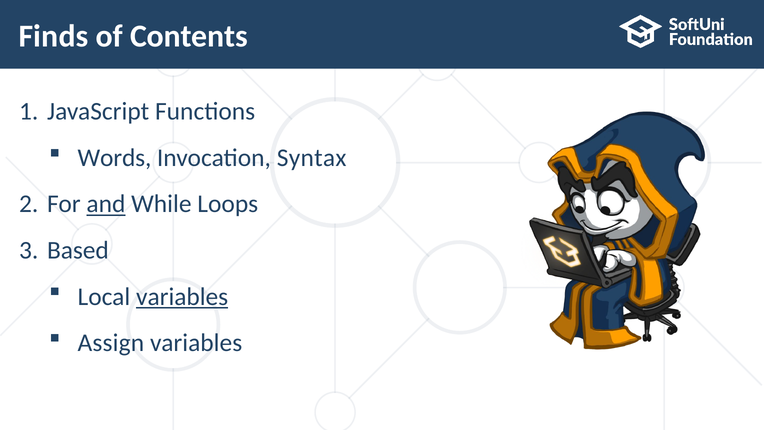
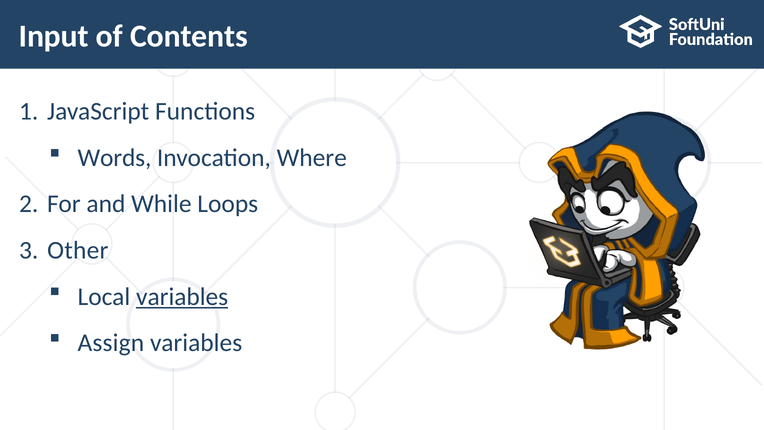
Finds: Finds -> Input
Syntax: Syntax -> Where
and underline: present -> none
Based: Based -> Other
